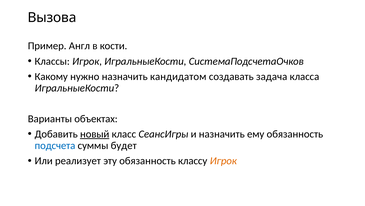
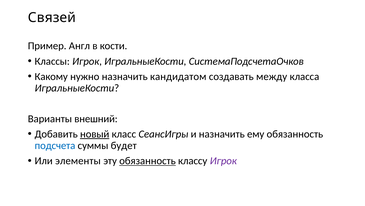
Вызова: Вызова -> Связей
задача: задача -> между
объектах: объектах -> внешний
реализует: реализует -> элементы
обязанность at (147, 160) underline: none -> present
Игрок at (223, 160) colour: orange -> purple
